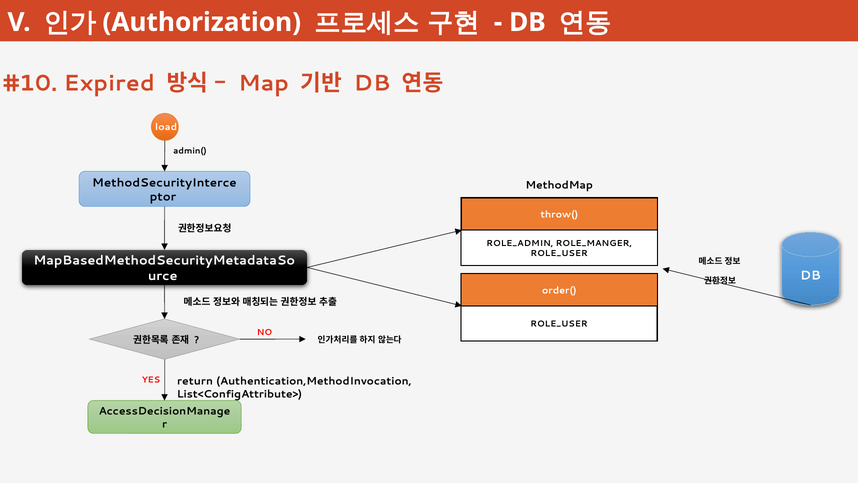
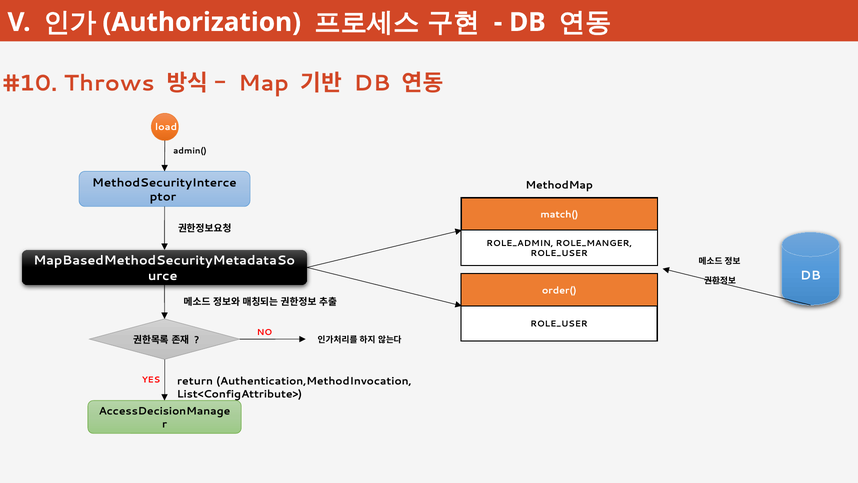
Expired: Expired -> Throws
throw(: throw( -> match(
